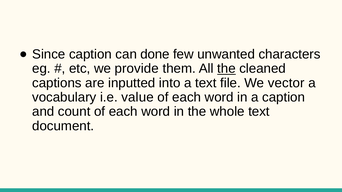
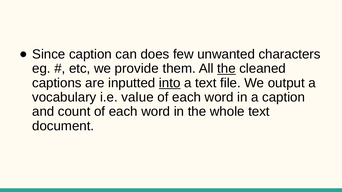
done: done -> does
into underline: none -> present
vector: vector -> output
